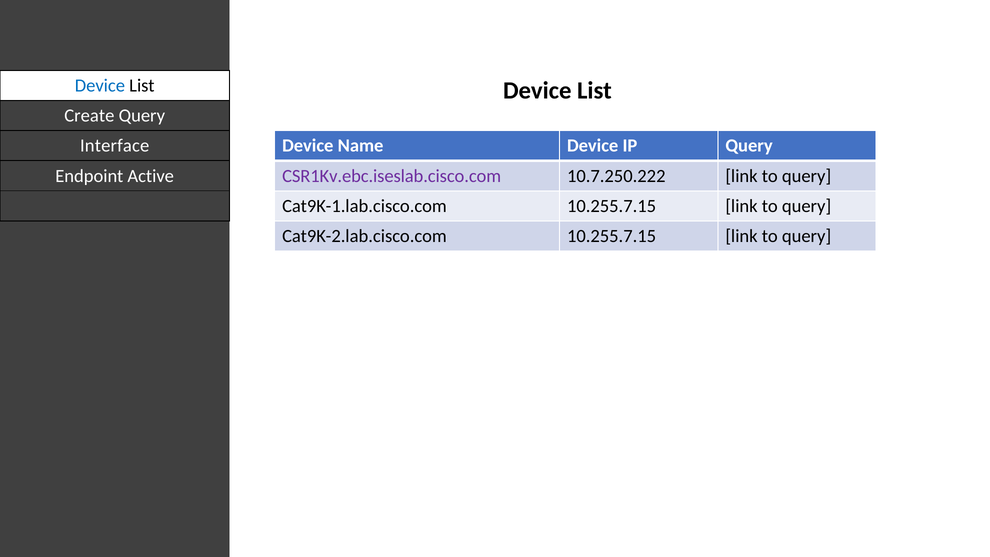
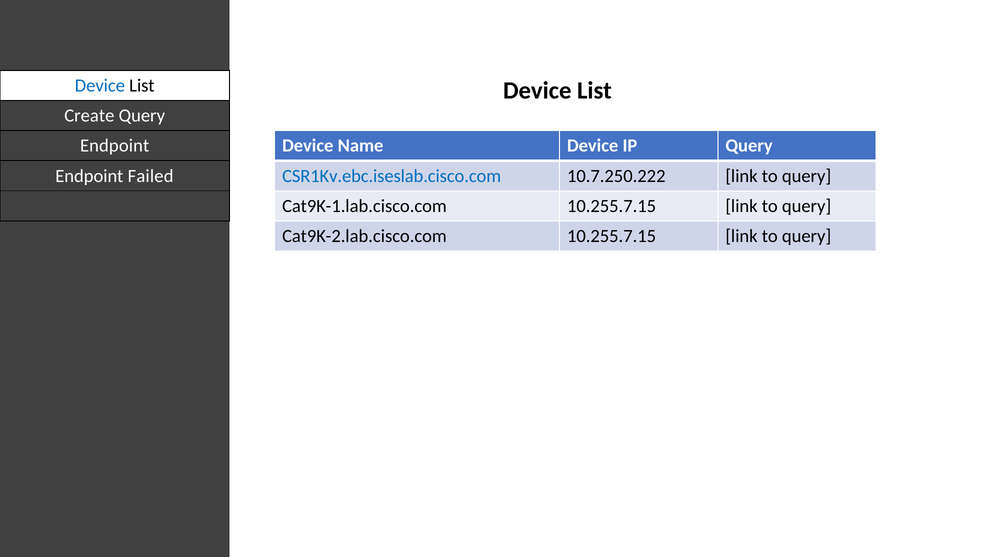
Interface at (115, 146): Interface -> Endpoint
Active: Active -> Failed
CSR1Kv.ebc.iseslab.cisco.com colour: purple -> blue
